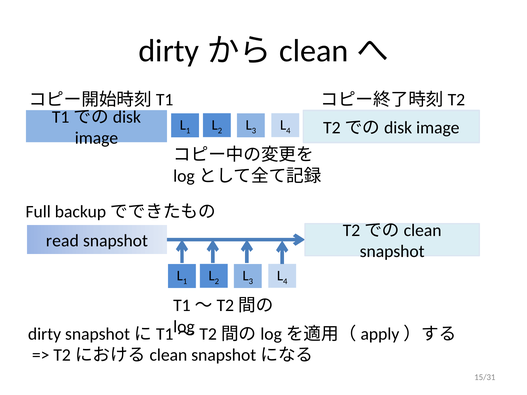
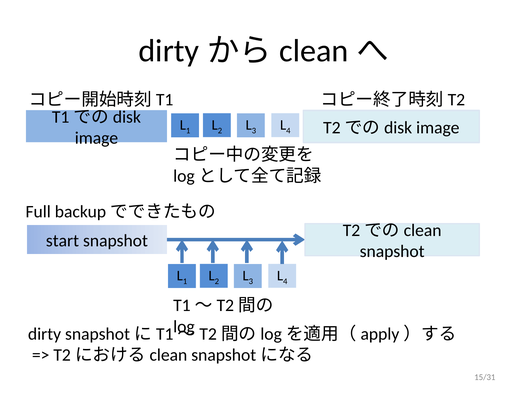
read: read -> start
